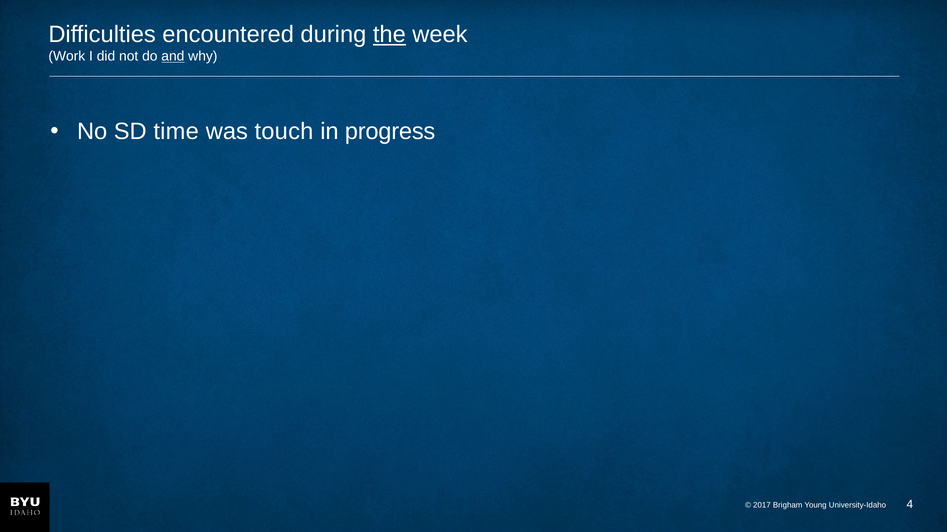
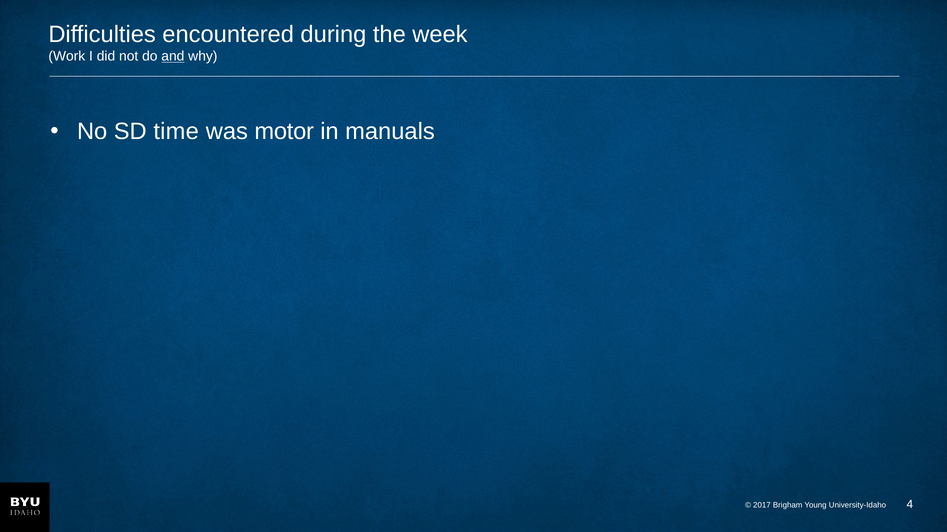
the underline: present -> none
touch: touch -> motor
progress: progress -> manuals
